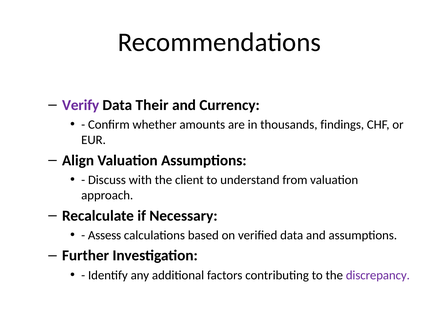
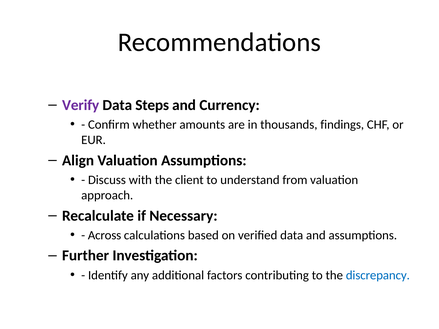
Their: Their -> Steps
Assess: Assess -> Across
discrepancy colour: purple -> blue
